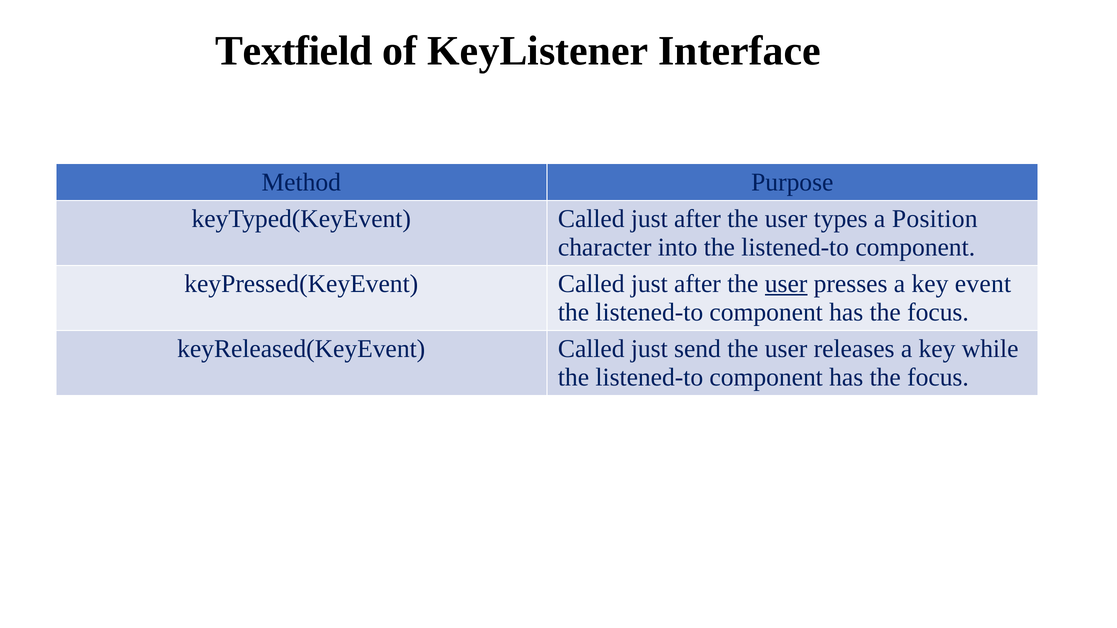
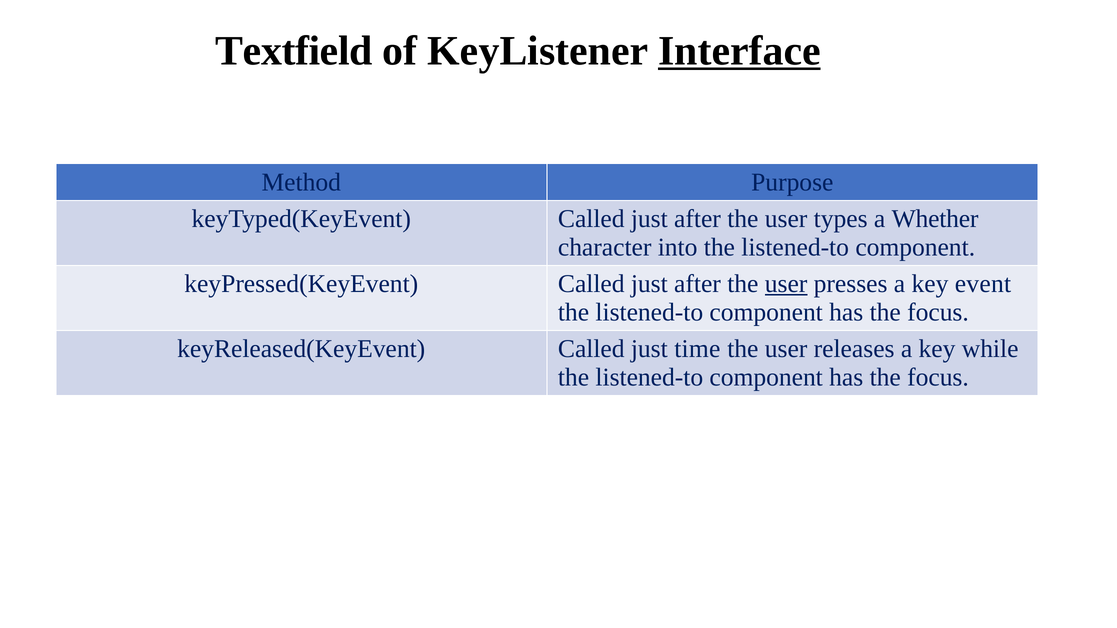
Interface underline: none -> present
Position: Position -> Whether
send: send -> time
